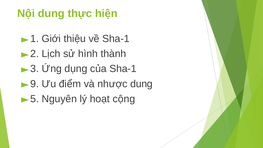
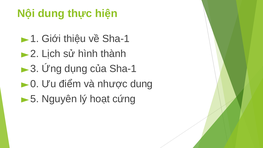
9: 9 -> 0
cộng: cộng -> cứng
